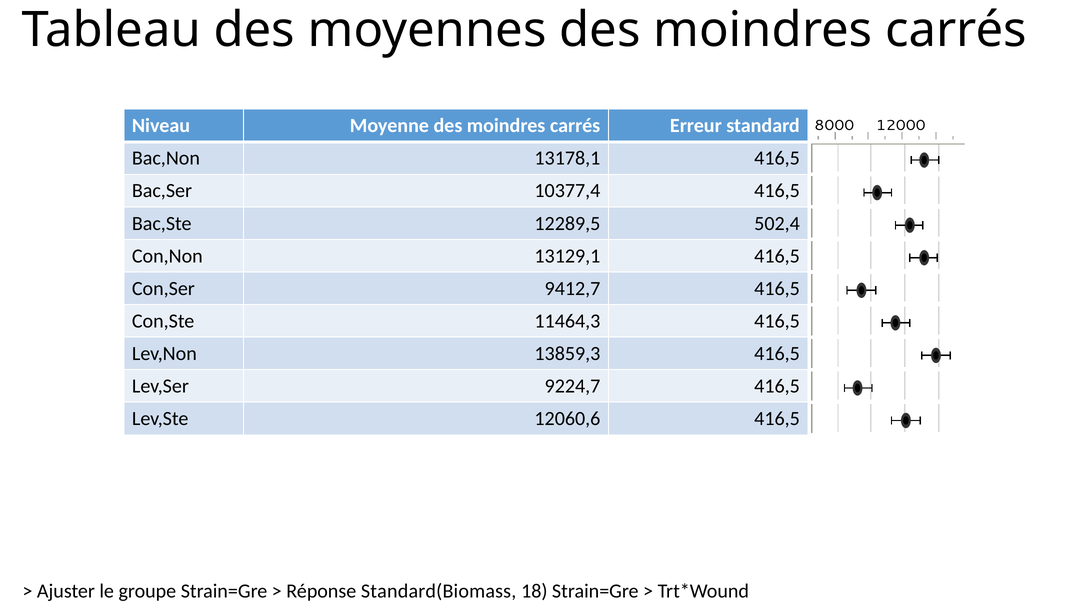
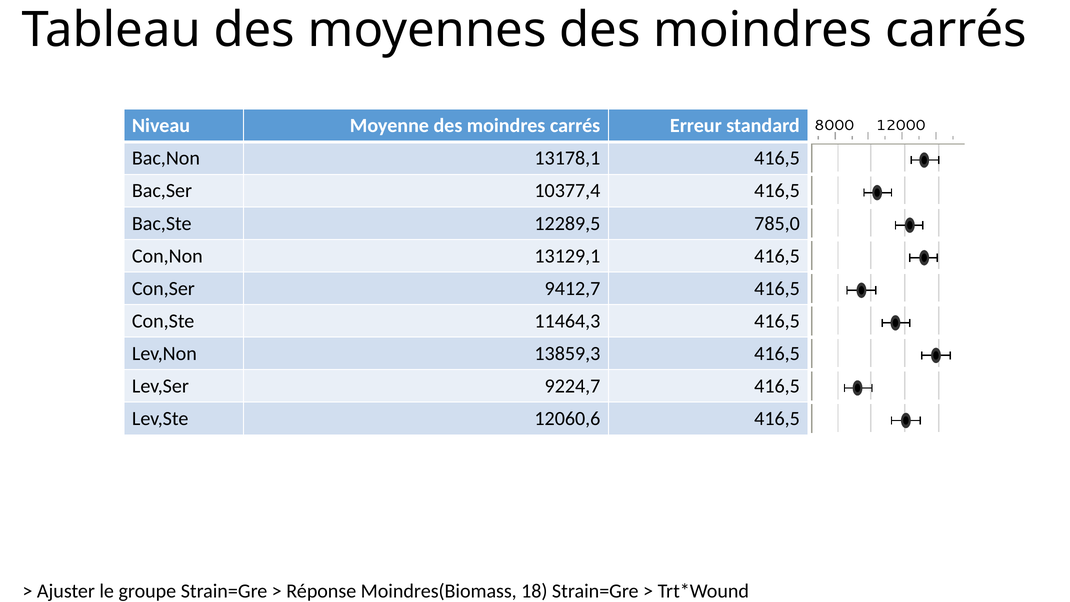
502,4: 502,4 -> 785,0
Standard(Biomass: Standard(Biomass -> Moindres(Biomass
